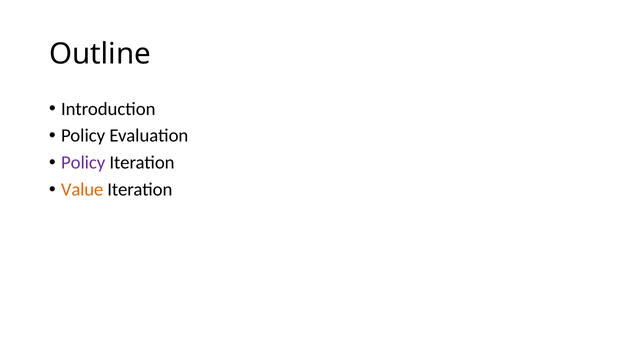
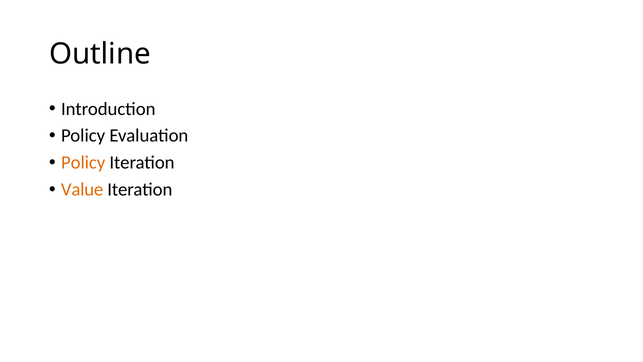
Policy at (83, 163) colour: purple -> orange
